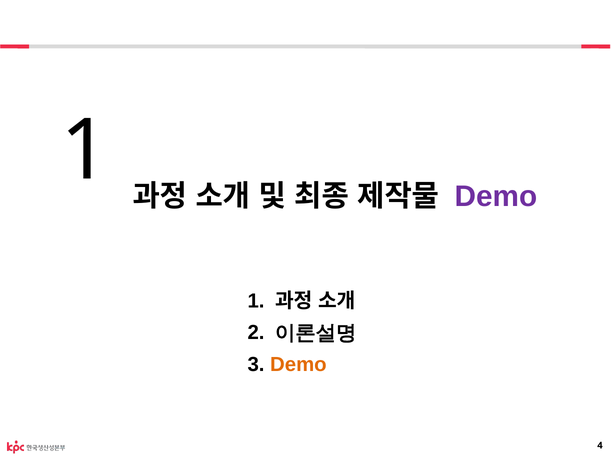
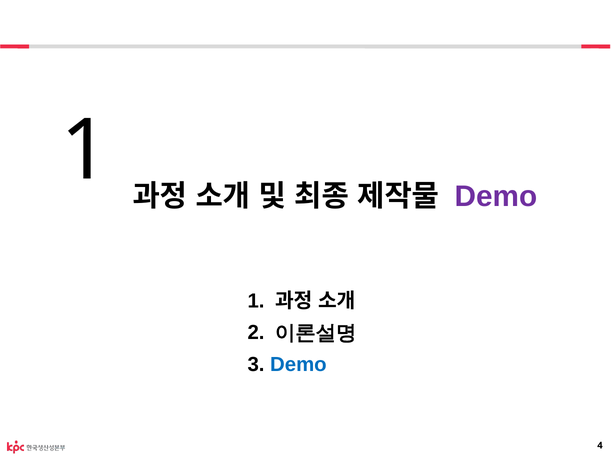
Demo at (298, 365) colour: orange -> blue
